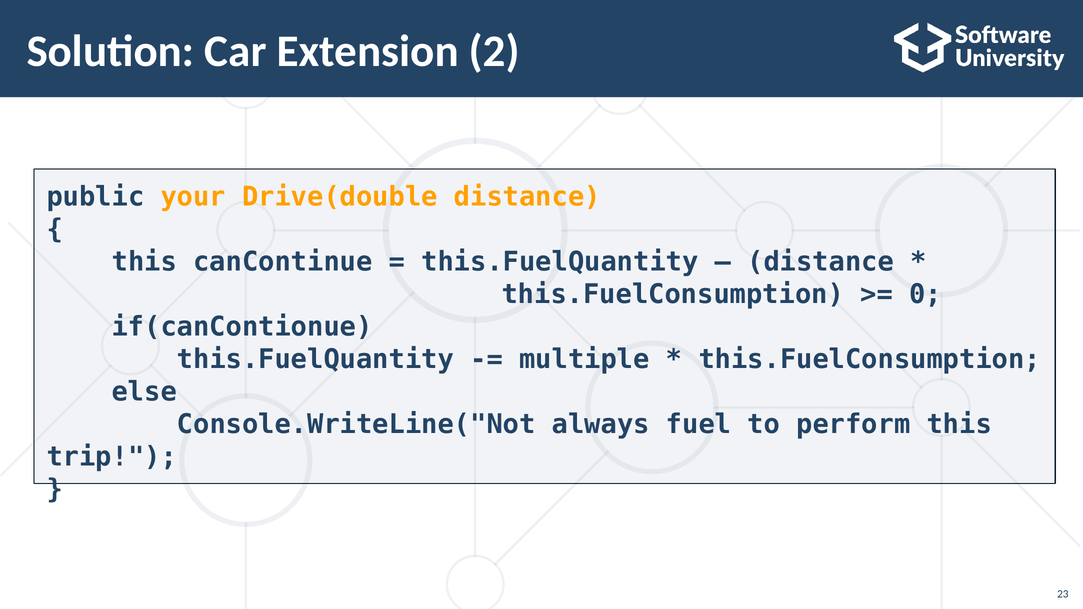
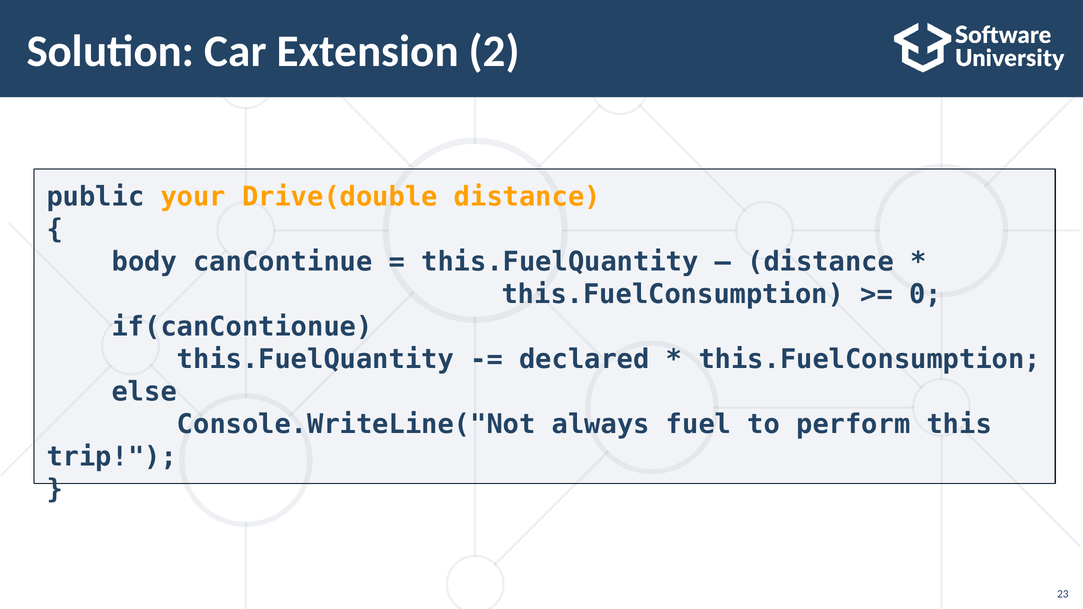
this at (144, 262): this -> body
multiple: multiple -> declared
